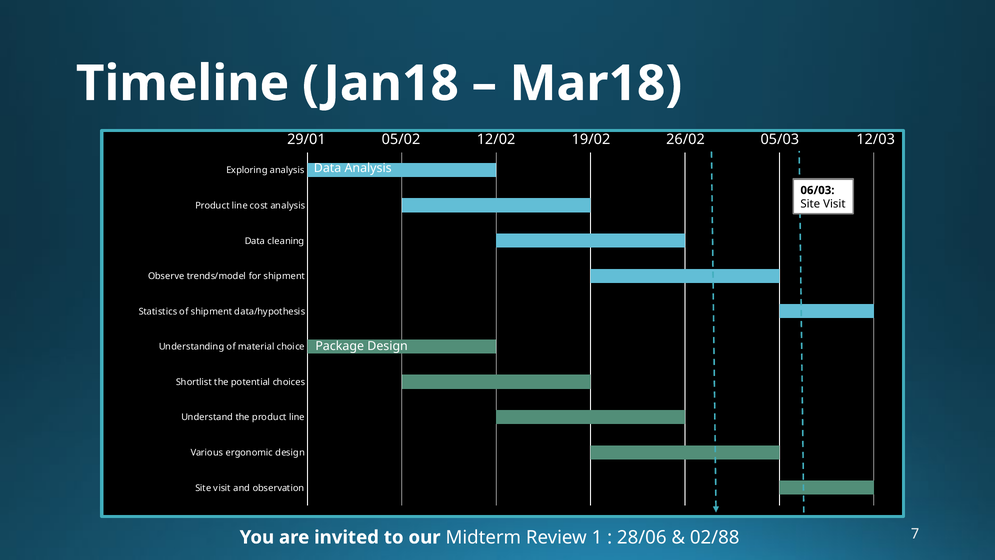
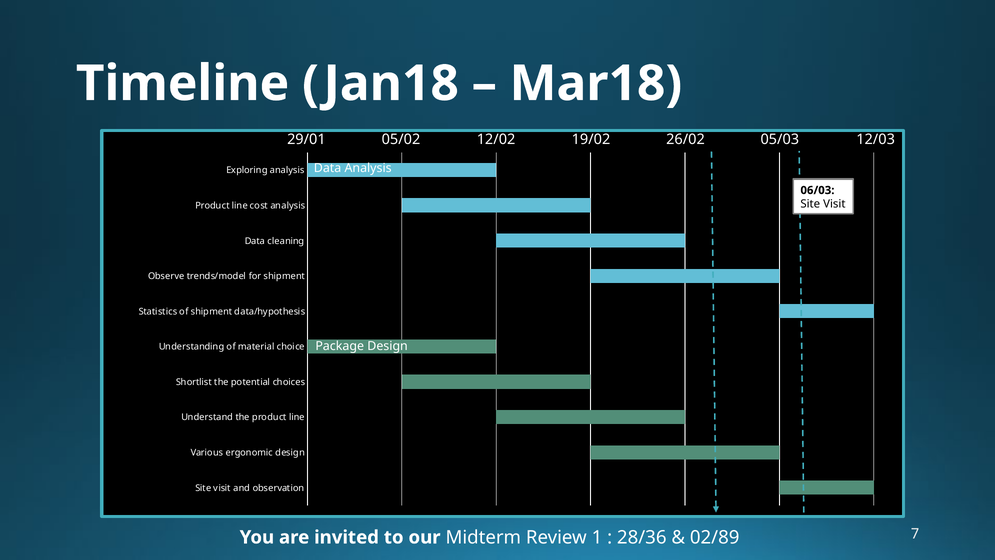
28/06: 28/06 -> 28/36
02/88: 02/88 -> 02/89
